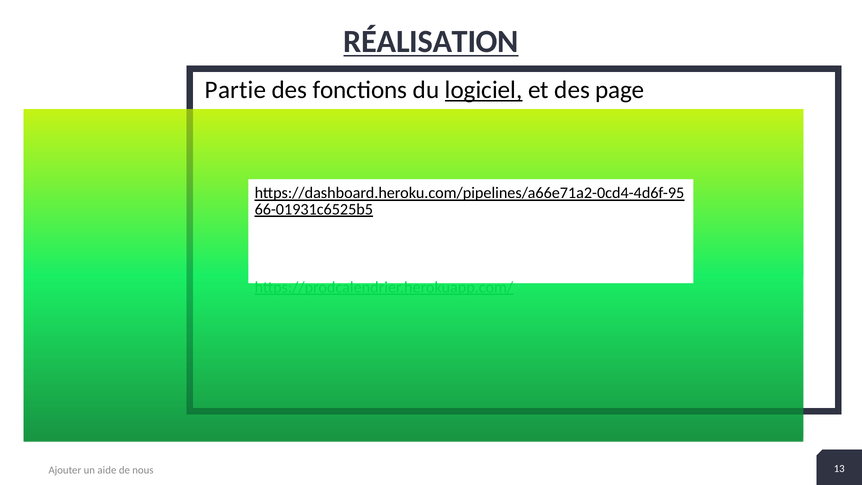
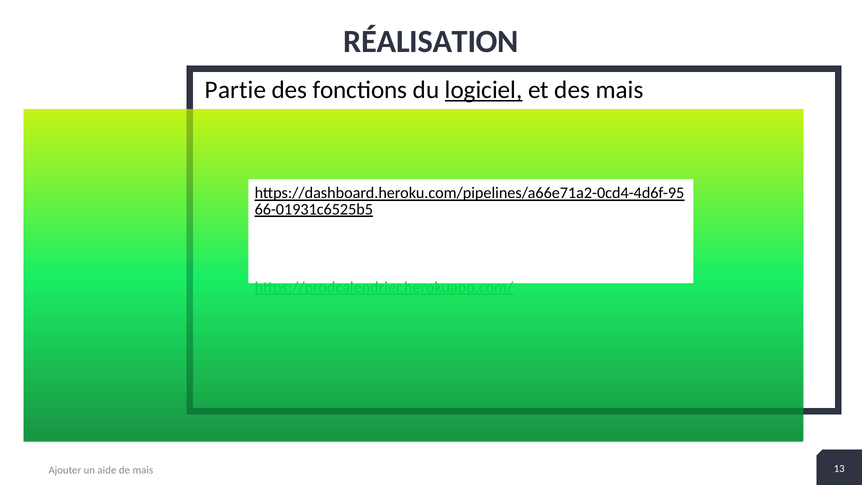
RÉALISATION underline: present -> none
des page: page -> mais
de nous: nous -> mais
